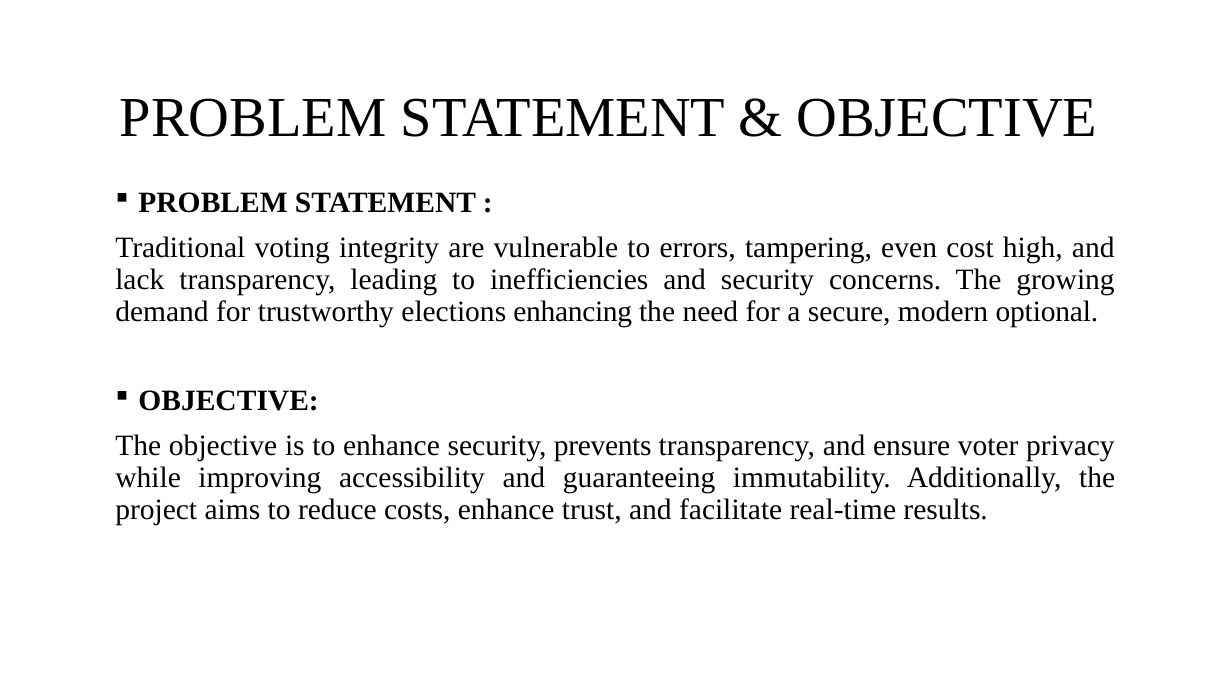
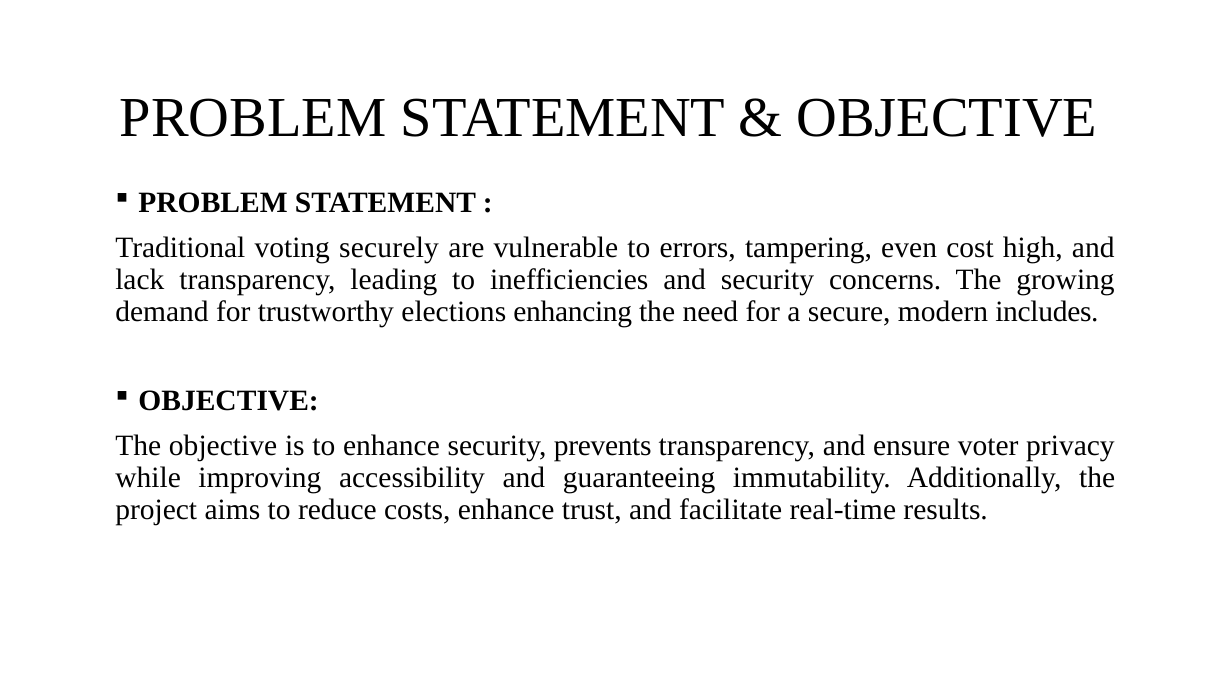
integrity: integrity -> securely
optional: optional -> includes
